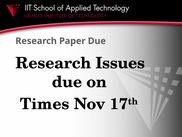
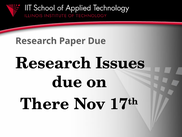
Times: Times -> There
